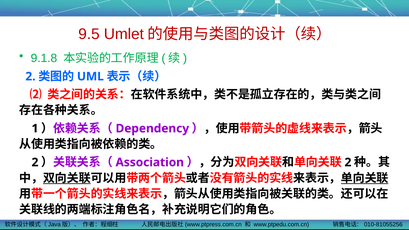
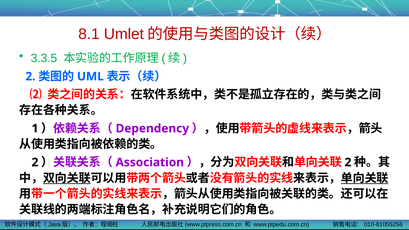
9.5: 9.5 -> 8.1
9.1.8: 9.1.8 -> 3.3.5
